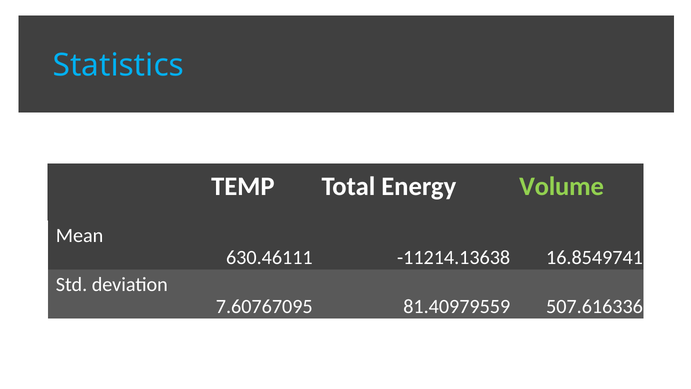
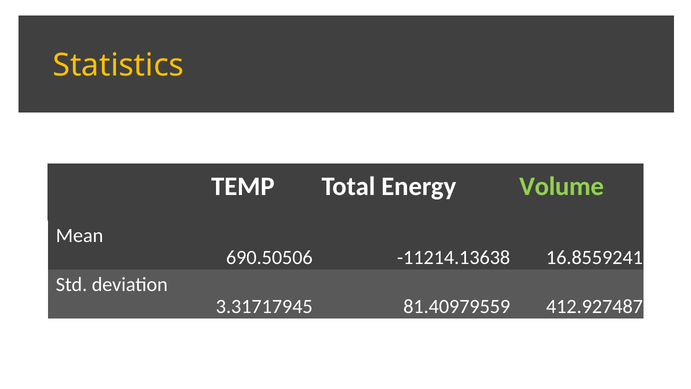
Statistics colour: light blue -> yellow
630.46111: 630.46111 -> 690.50506
16.8549741: 16.8549741 -> 16.8559241
7.60767095: 7.60767095 -> 3.31717945
507.616336: 507.616336 -> 412.927487
